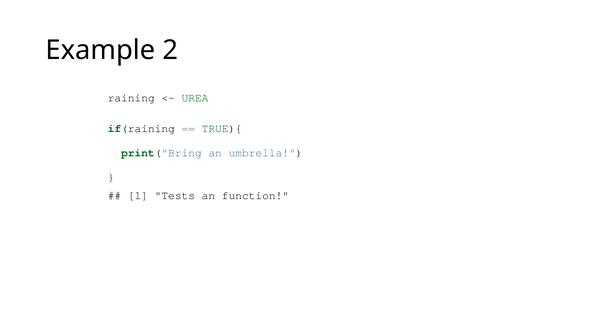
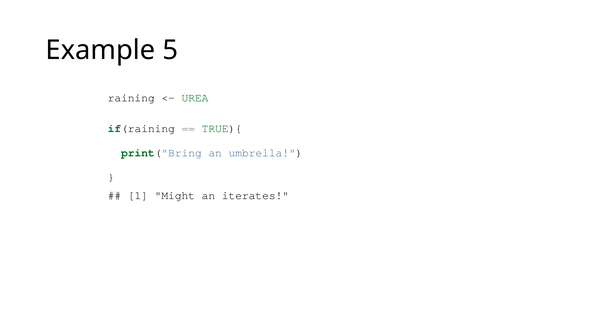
2: 2 -> 5
Tests: Tests -> Might
function: function -> iterates
